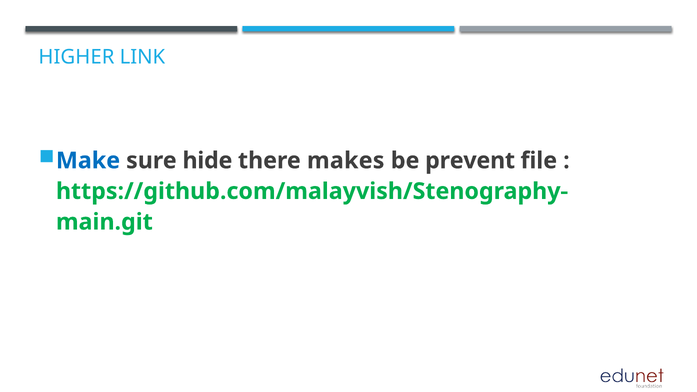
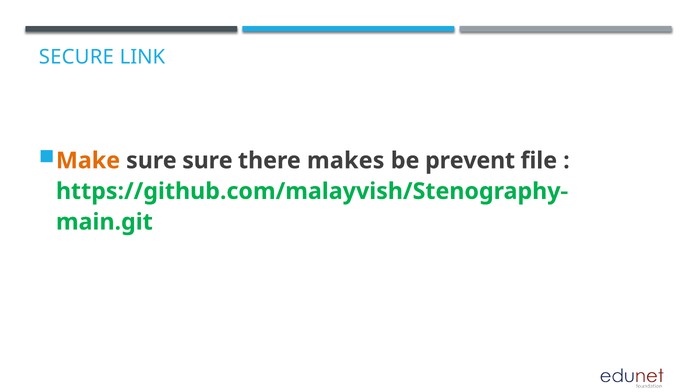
HIGHER: HIGHER -> SECURE
Make colour: blue -> orange
sure hide: hide -> sure
